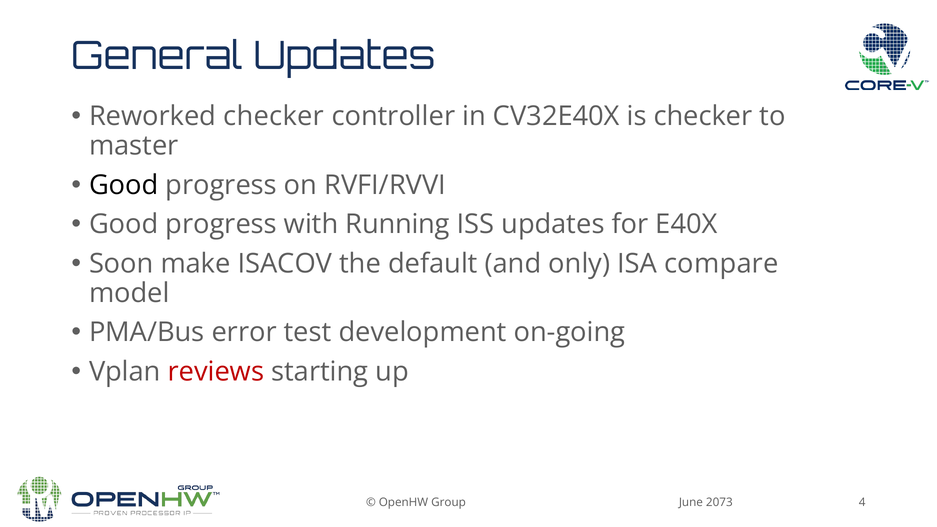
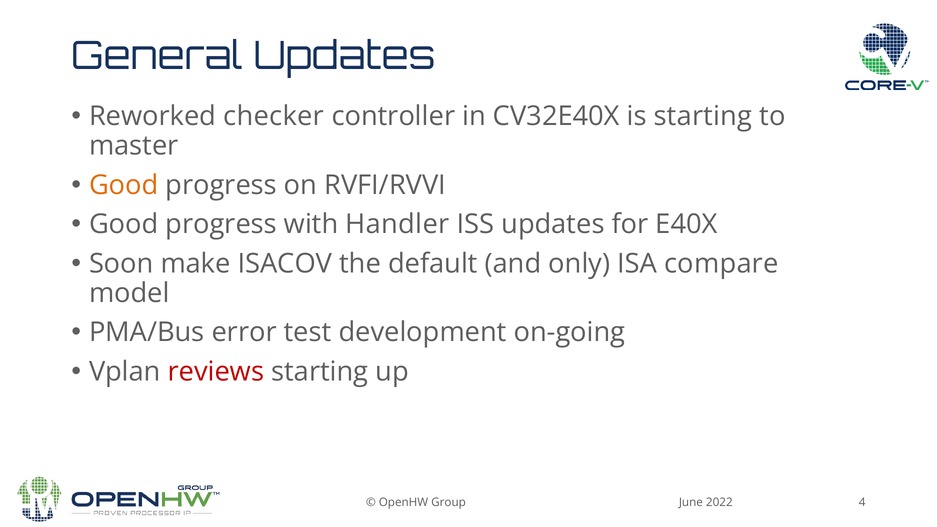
is checker: checker -> starting
Good at (124, 185) colour: black -> orange
Running: Running -> Handler
2073: 2073 -> 2022
